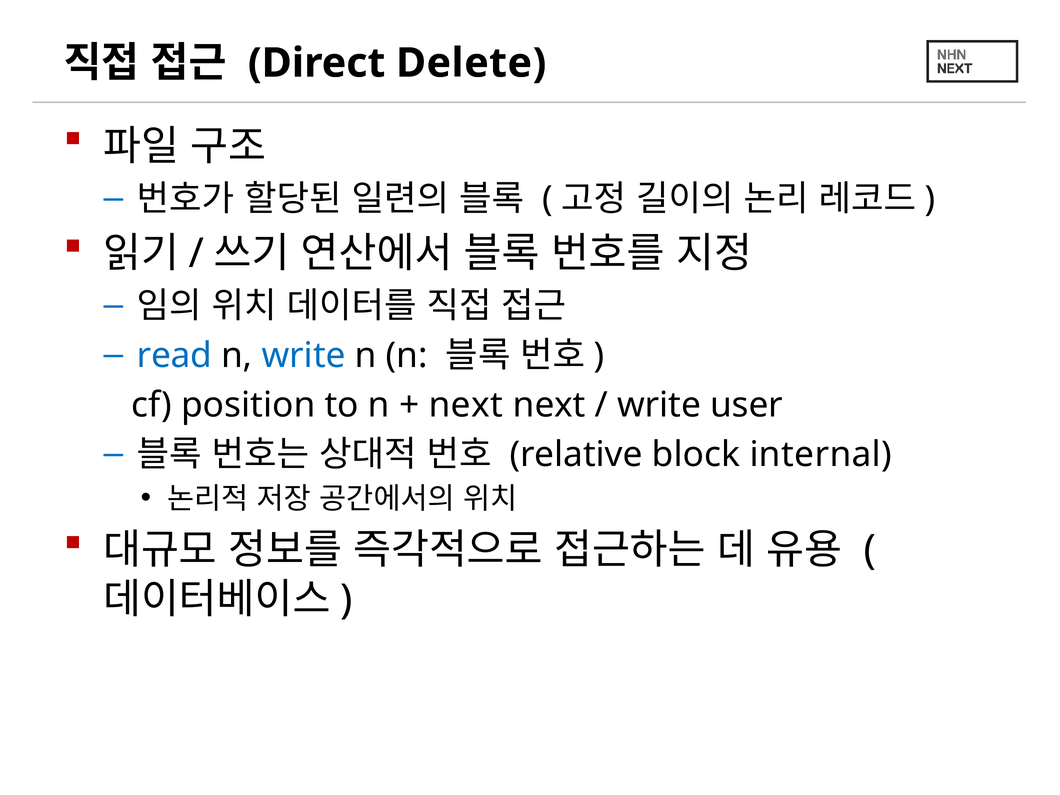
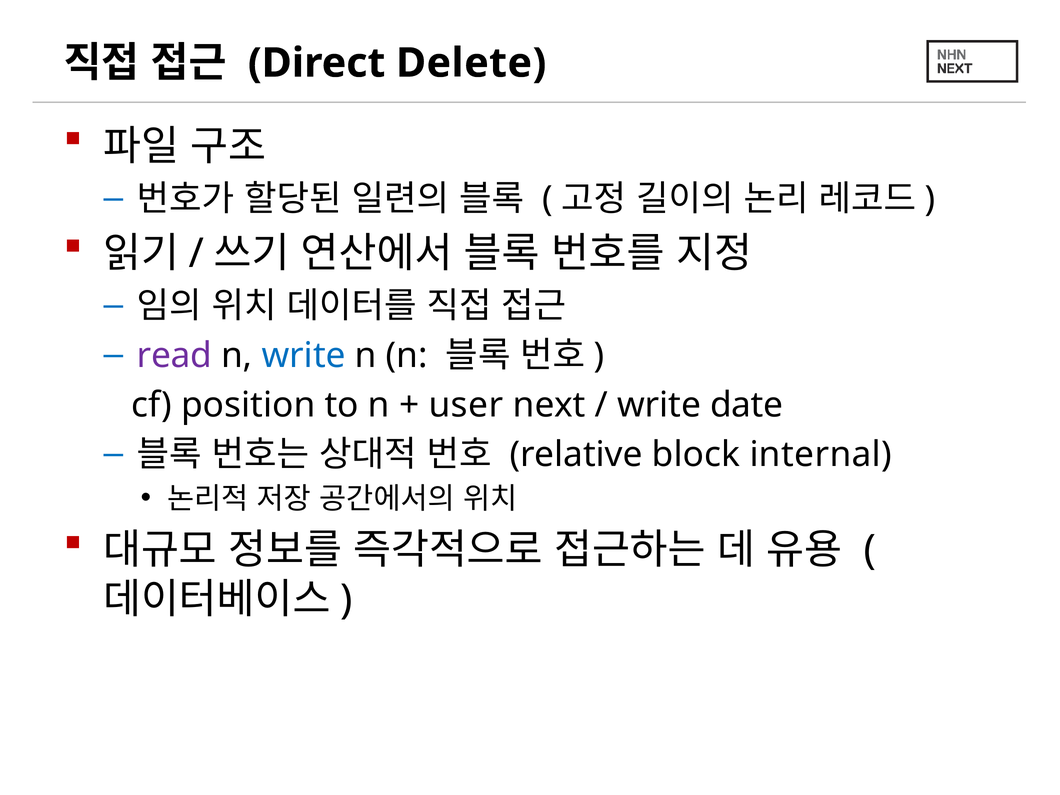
read colour: blue -> purple
next at (466, 405): next -> user
user: user -> date
